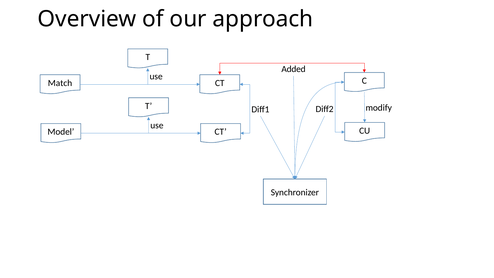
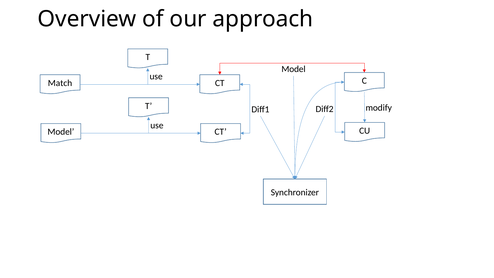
Added at (294, 69): Added -> Model
